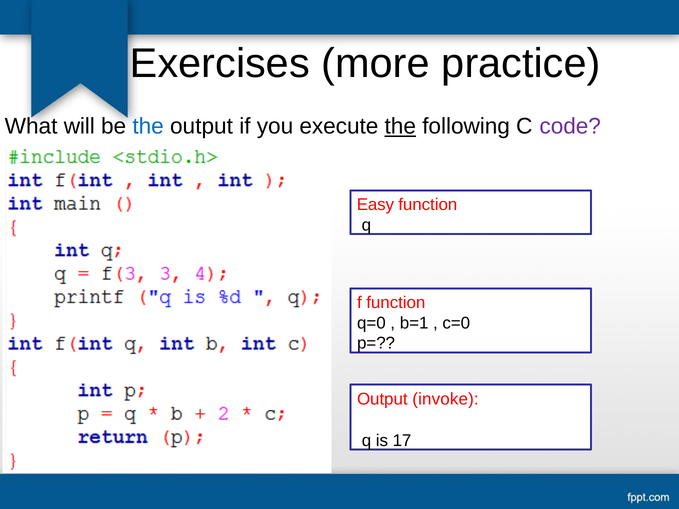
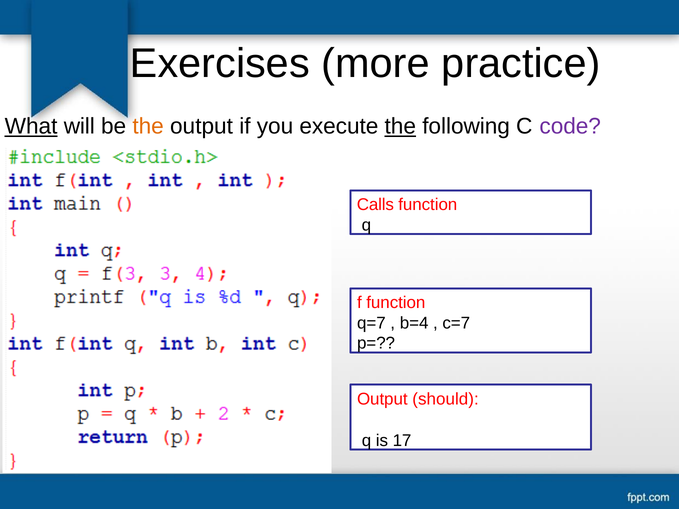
What underline: none -> present
the at (148, 127) colour: blue -> orange
Easy: Easy -> Calls
q=0: q=0 -> q=7
b=1: b=1 -> b=4
c=0: c=0 -> c=7
invoke: invoke -> should
